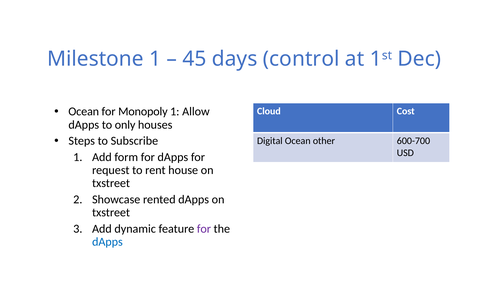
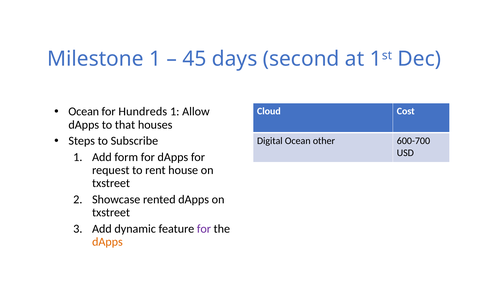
control: control -> second
Monopoly: Monopoly -> Hundreds
only: only -> that
dApps at (107, 241) colour: blue -> orange
